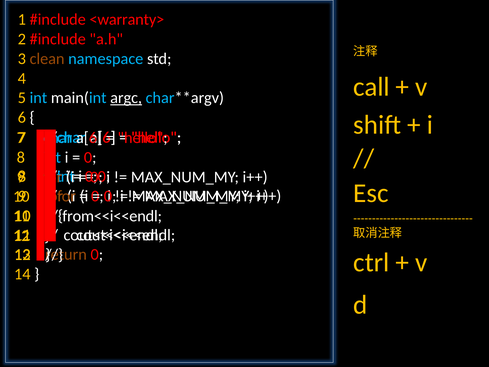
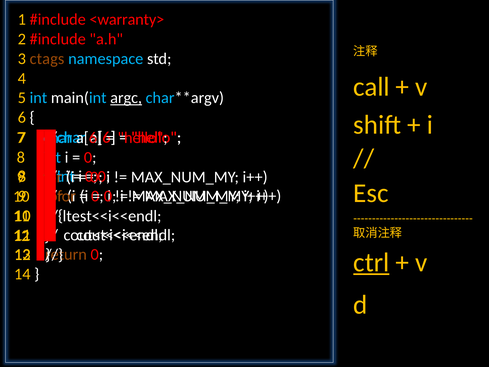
clean: clean -> ctags
from<<i<<endl: from<<i<<endl -> ltest<<i<<endl
ctrl underline: none -> present
